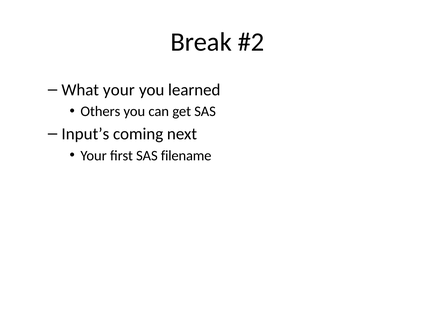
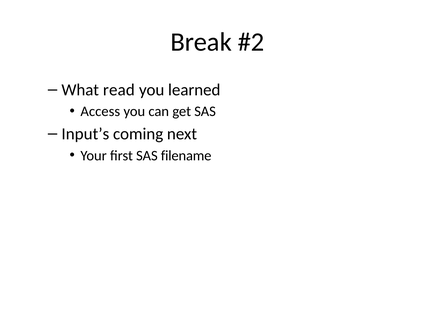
What your: your -> read
Others: Others -> Access
